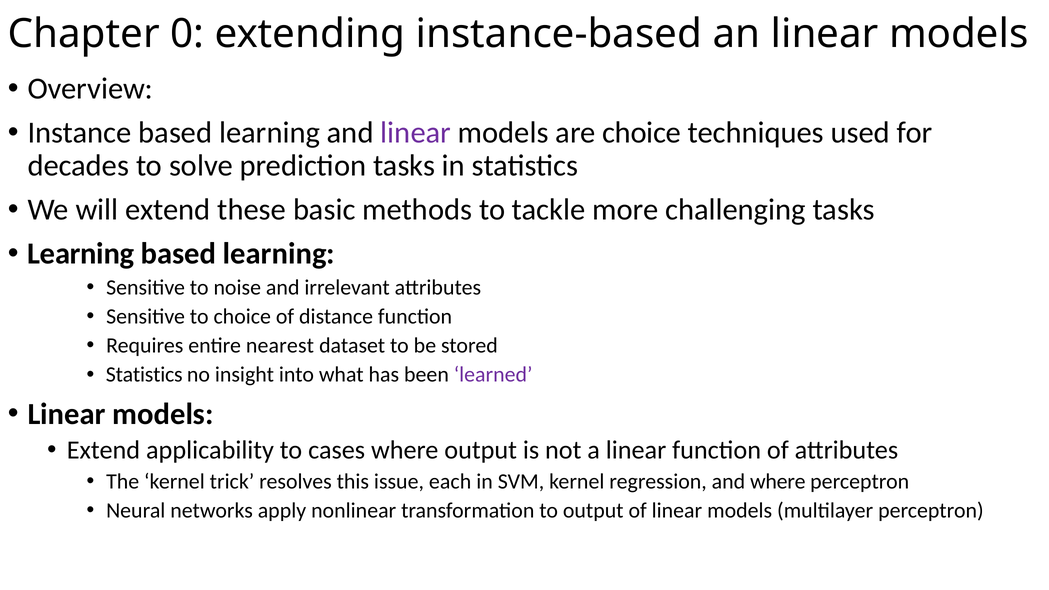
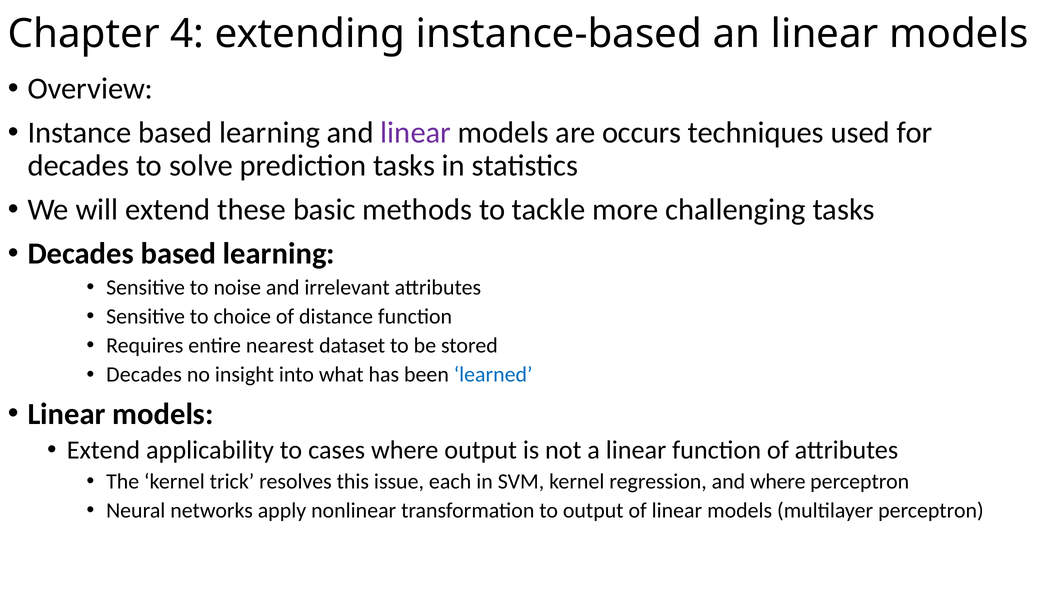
0: 0 -> 4
are choice: choice -> occurs
Learning at (81, 254): Learning -> Decades
Statistics at (144, 375): Statistics -> Decades
learned colour: purple -> blue
